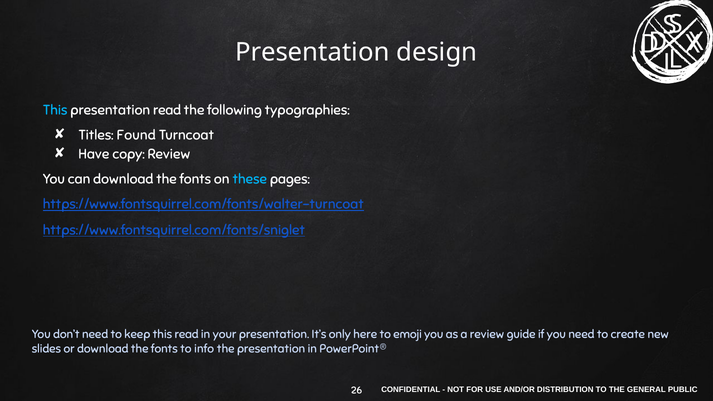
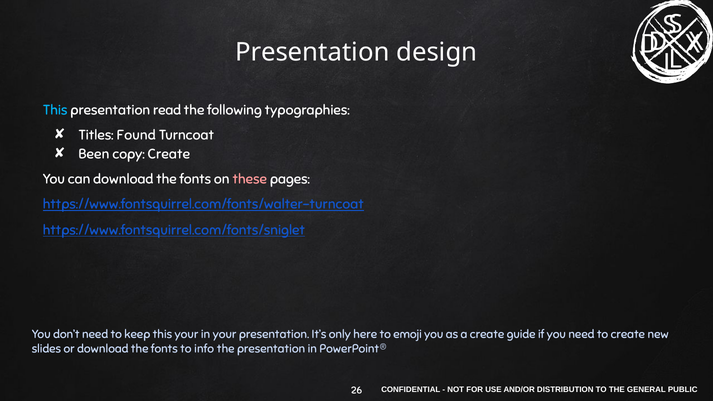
Have: Have -> Been
copy Review: Review -> Create
these colour: light blue -> pink
this read: read -> your
a review: review -> create
